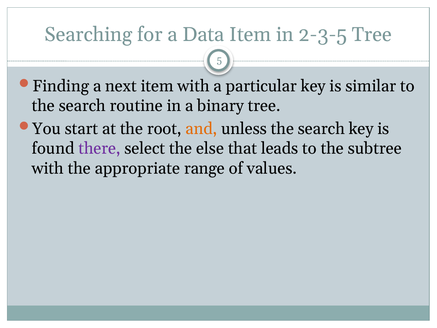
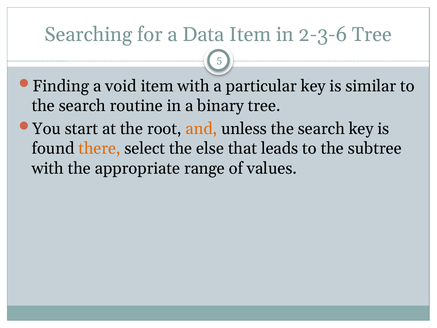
2-3-5: 2-3-5 -> 2-3-6
next: next -> void
there colour: purple -> orange
